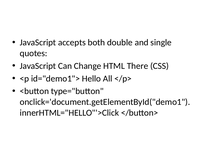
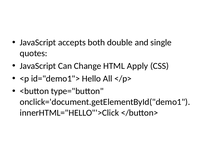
There: There -> Apply
